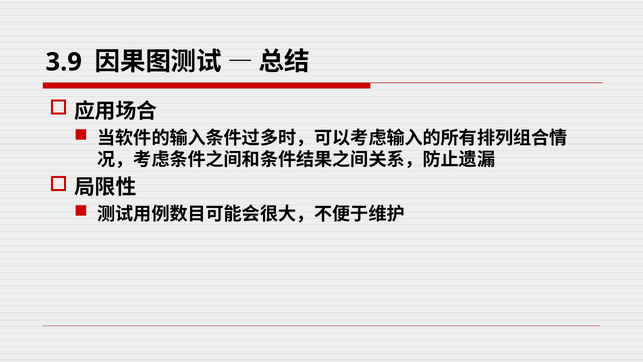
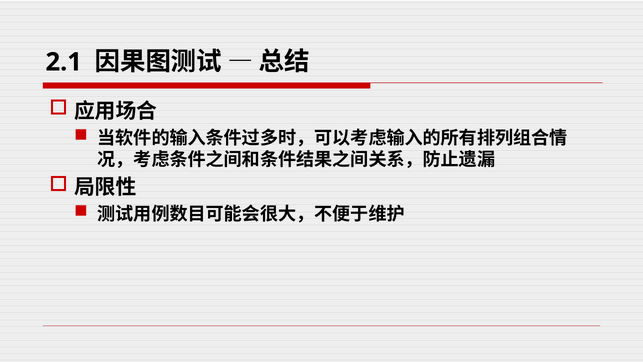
3.9: 3.9 -> 2.1
